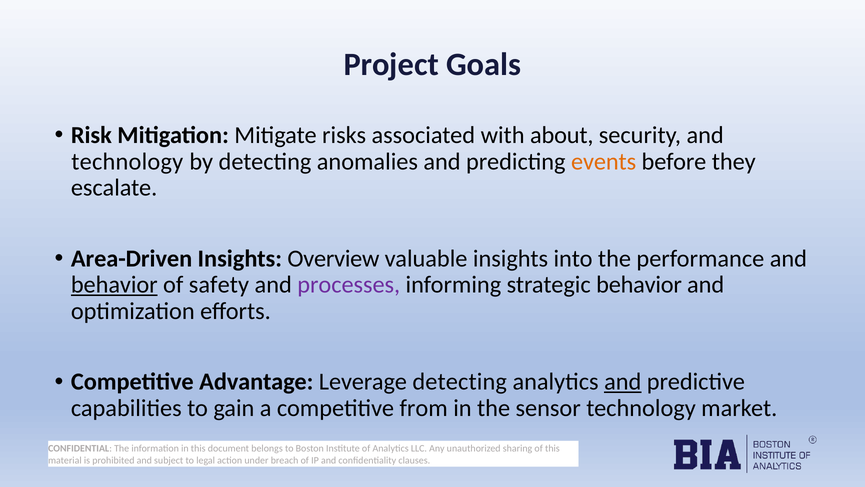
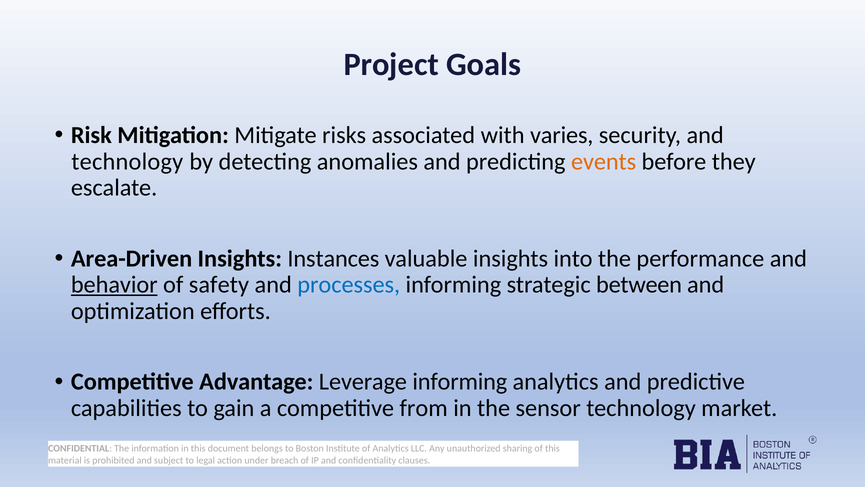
about: about -> varies
Overview: Overview -> Instances
processes colour: purple -> blue
strategic behavior: behavior -> between
Leverage detecting: detecting -> informing
and at (623, 382) underline: present -> none
